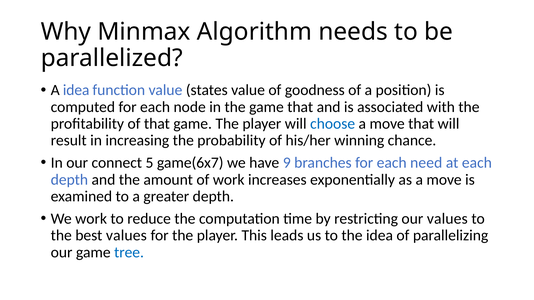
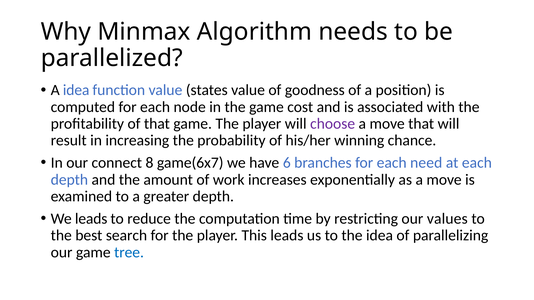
game that: that -> cost
choose colour: blue -> purple
5: 5 -> 8
9: 9 -> 6
We work: work -> leads
best values: values -> search
